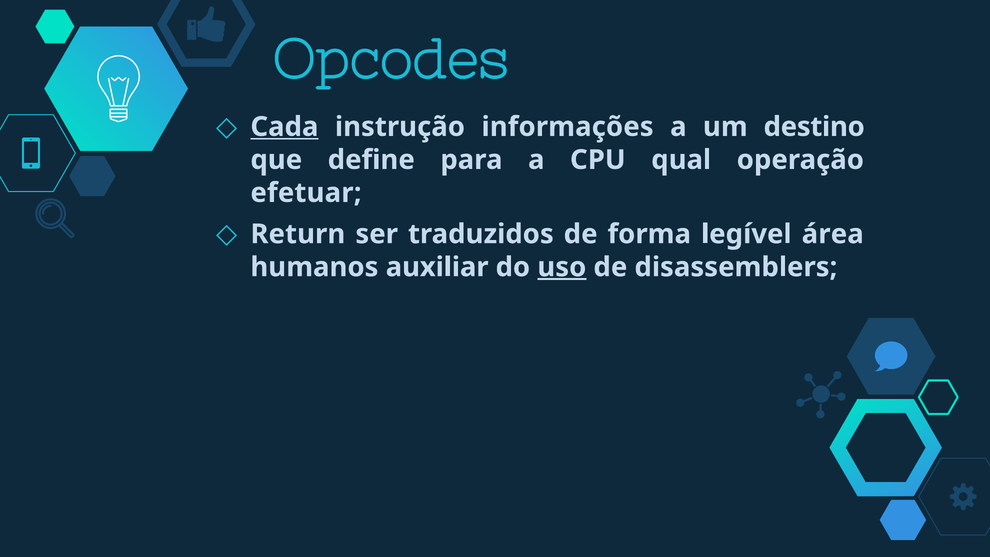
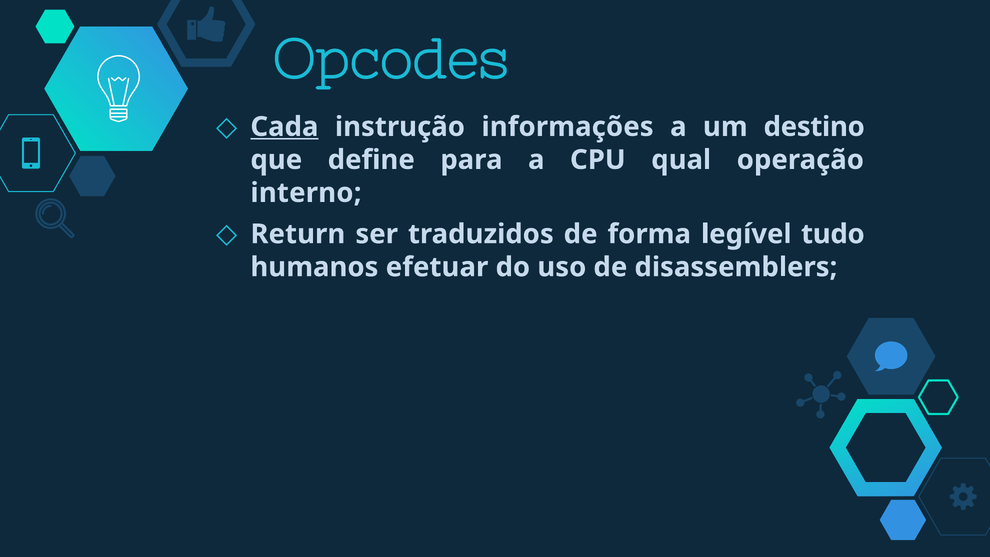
efetuar: efetuar -> interno
área: área -> tudo
auxiliar: auxiliar -> efetuar
uso underline: present -> none
